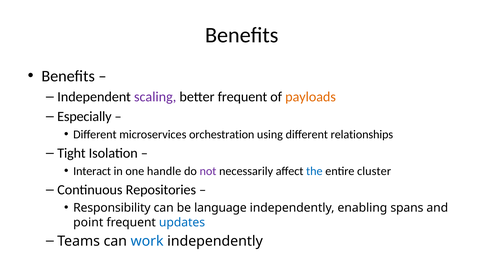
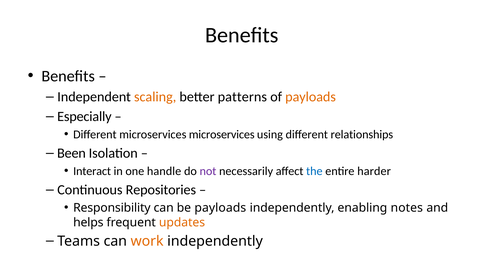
scaling colour: purple -> orange
better frequent: frequent -> patterns
microservices orchestration: orchestration -> microservices
Tight: Tight -> Been
cluster: cluster -> harder
be language: language -> payloads
spans: spans -> notes
point: point -> helps
updates colour: blue -> orange
work colour: blue -> orange
